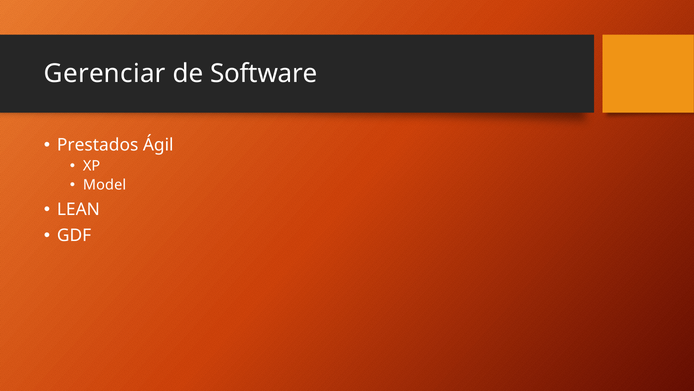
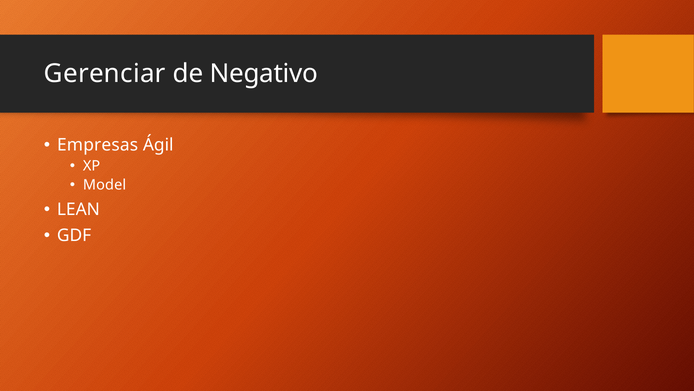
Software: Software -> Negativo
Prestados: Prestados -> Empresas
